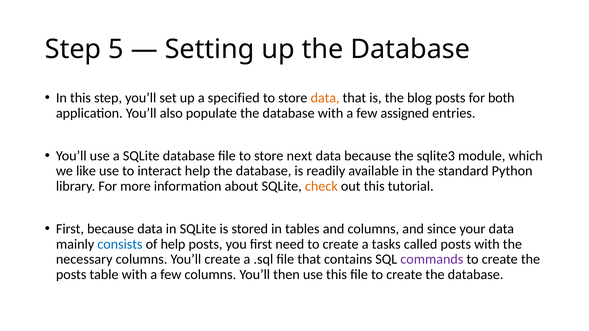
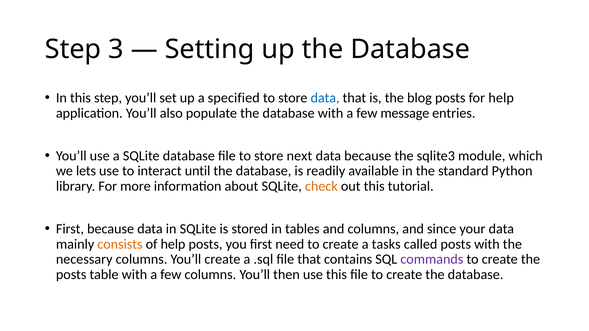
5: 5 -> 3
data at (325, 98) colour: orange -> blue
for both: both -> help
assigned: assigned -> message
like: like -> lets
interact help: help -> until
consists colour: blue -> orange
